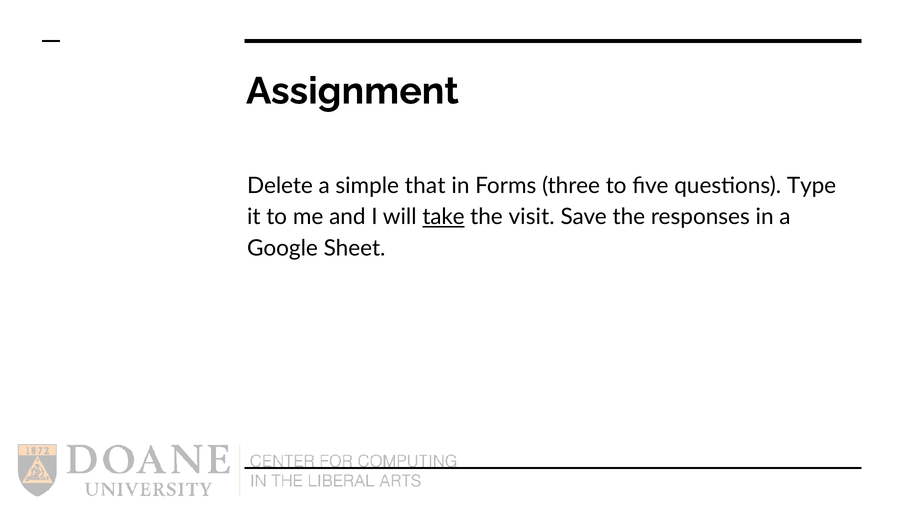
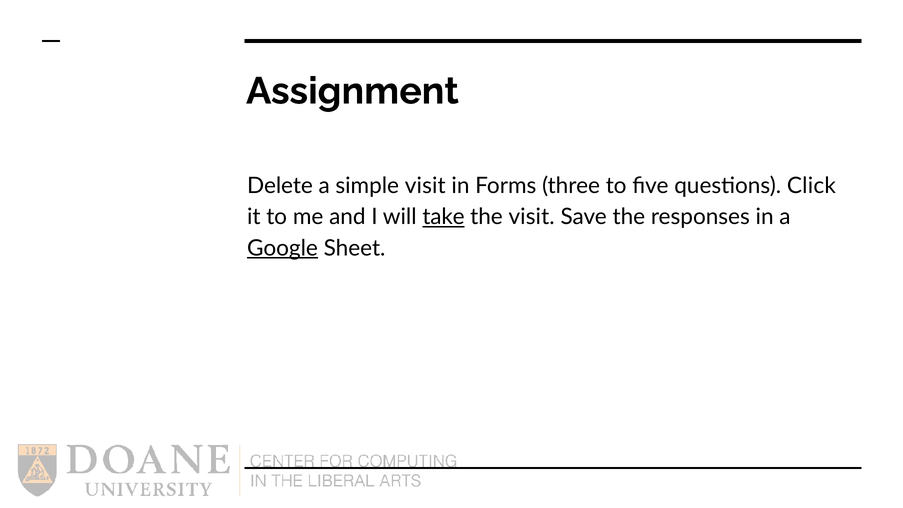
simple that: that -> visit
Type: Type -> Click
Google underline: none -> present
